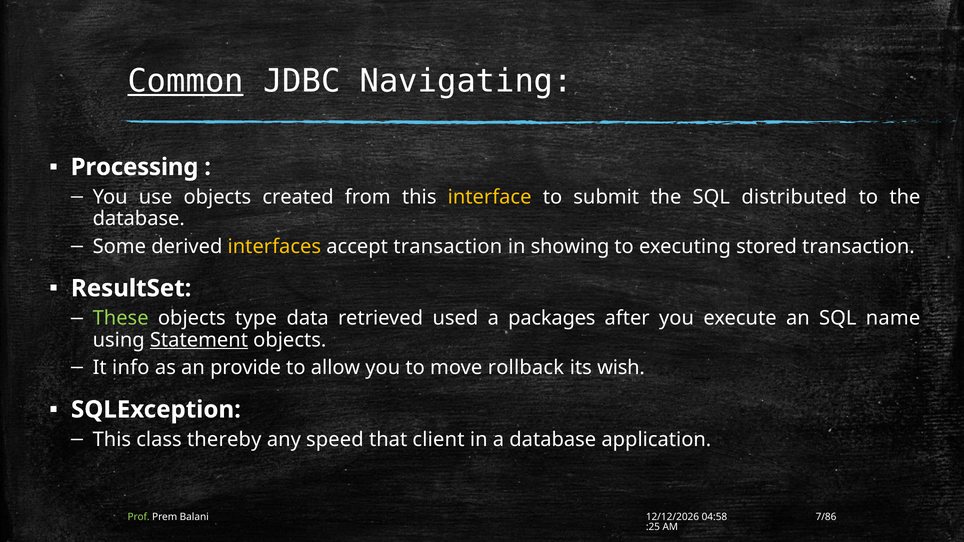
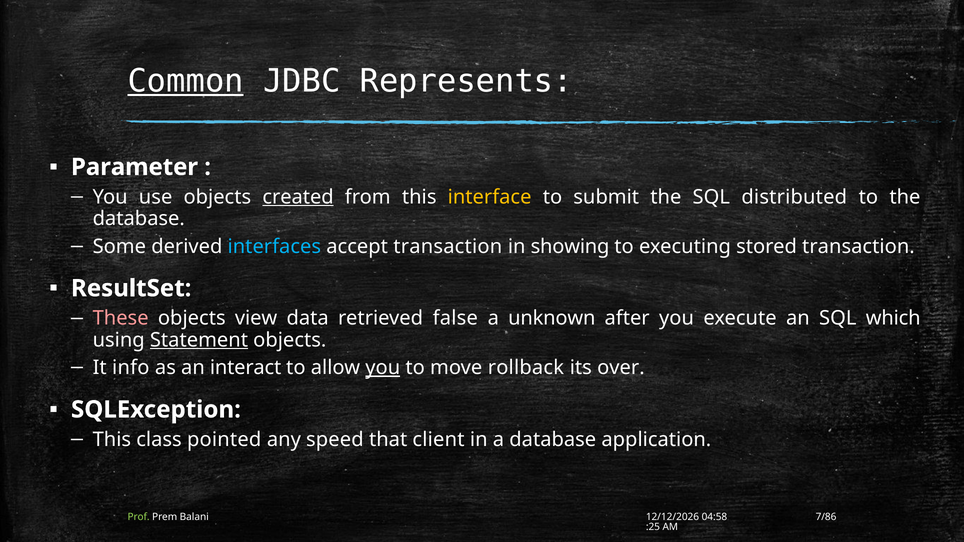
Navigating: Navigating -> Represents
Processing: Processing -> Parameter
created underline: none -> present
interfaces colour: yellow -> light blue
These colour: light green -> pink
type: type -> view
used: used -> false
packages: packages -> unknown
name: name -> which
provide: provide -> interact
you at (383, 368) underline: none -> present
wish: wish -> over
thereby: thereby -> pointed
